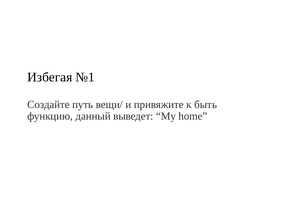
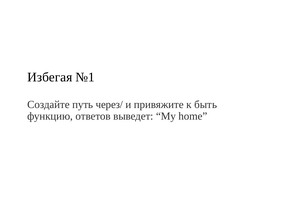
вещи/: вещи/ -> через/
данный: данный -> ответов
